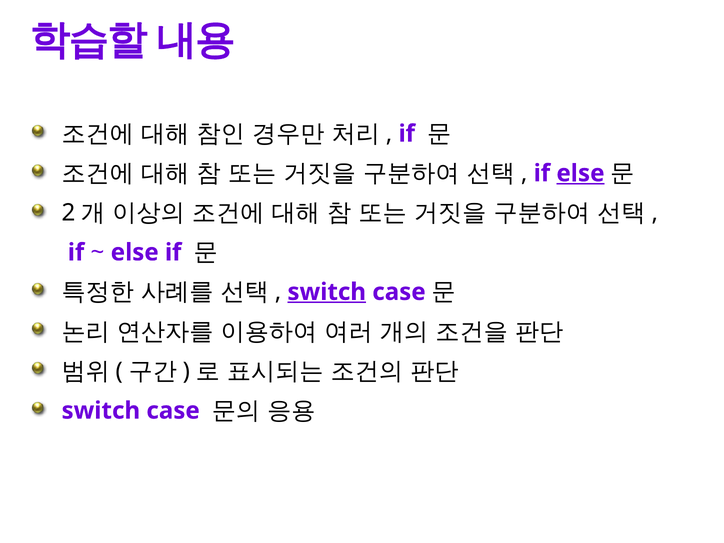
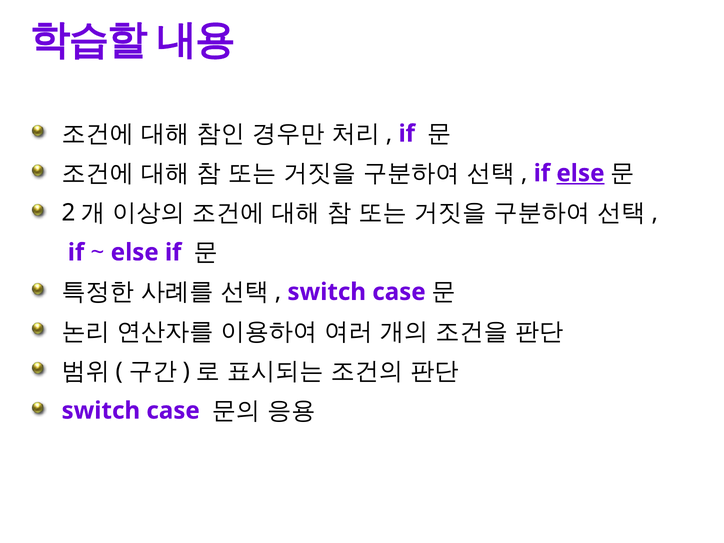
switch at (327, 292) underline: present -> none
